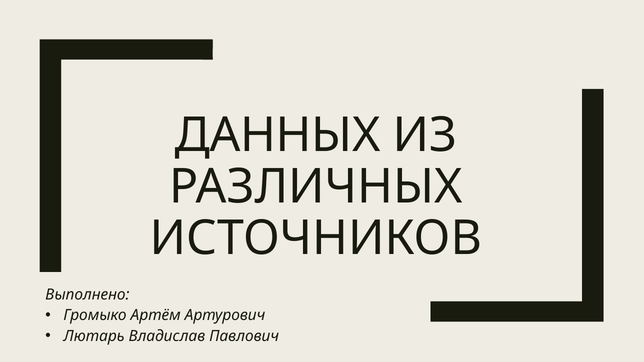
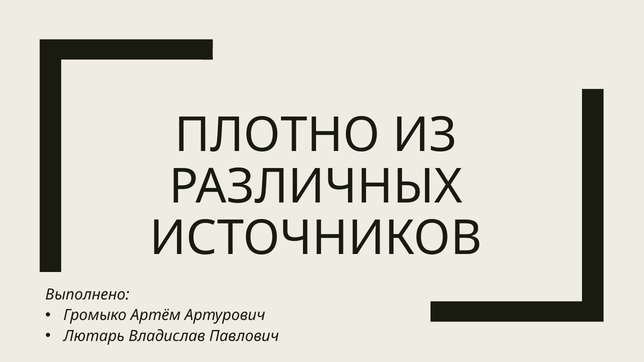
ДАННЫХ: ДАННЫХ -> ПЛОТНО
